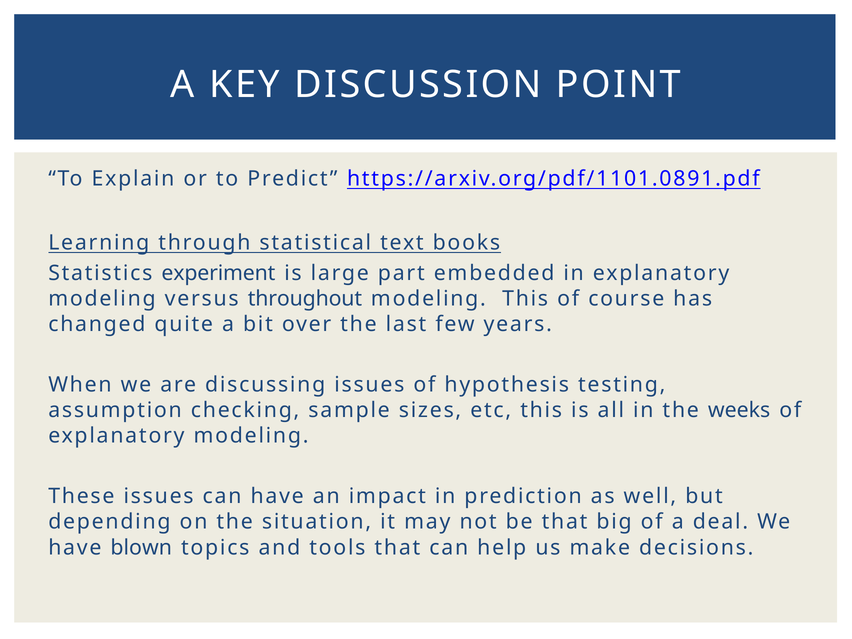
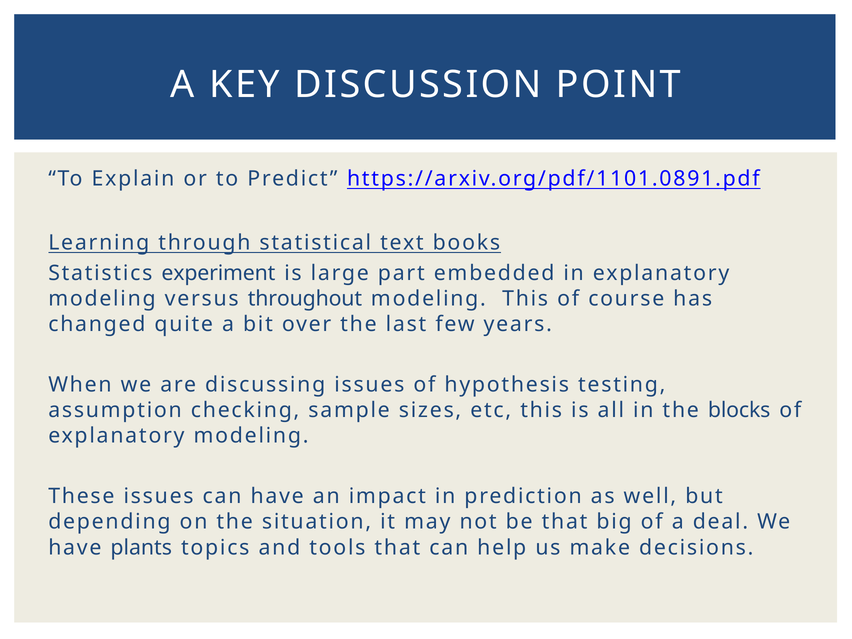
weeks: weeks -> blocks
blown: blown -> plants
